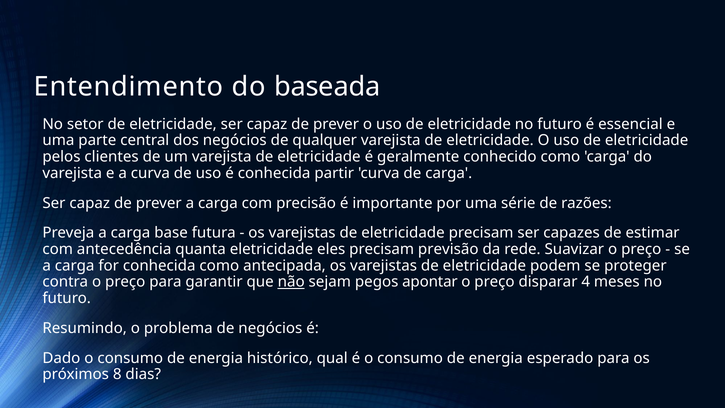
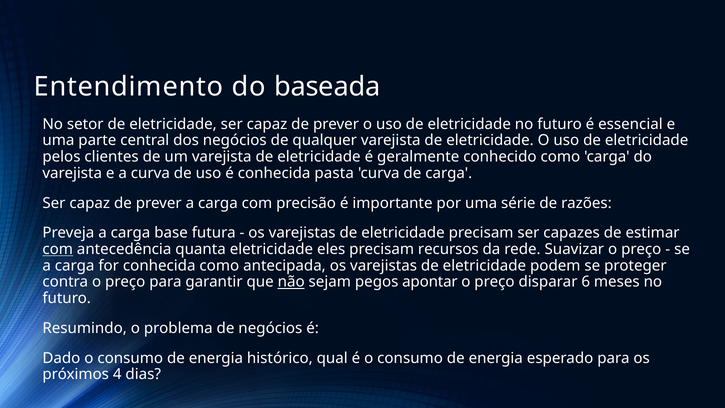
partir: partir -> pasta
com at (58, 249) underline: none -> present
previsão: previsão -> recursos
4: 4 -> 6
8: 8 -> 4
